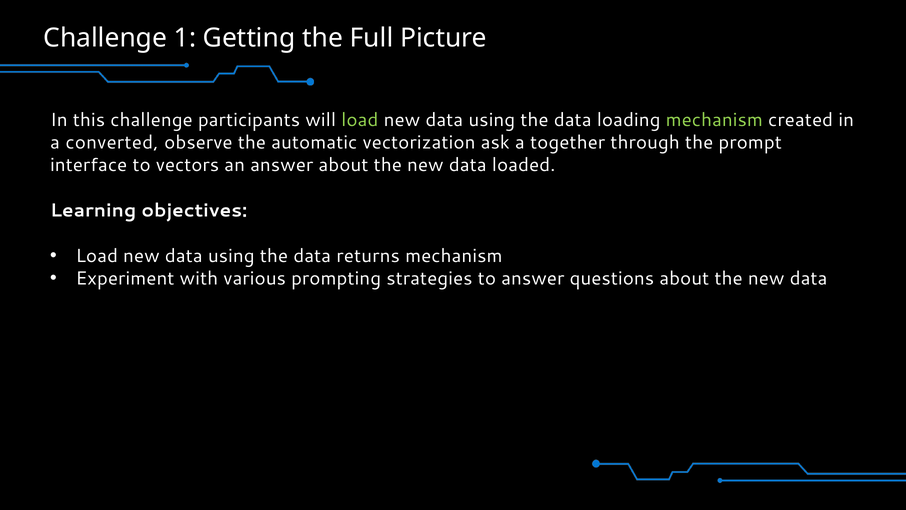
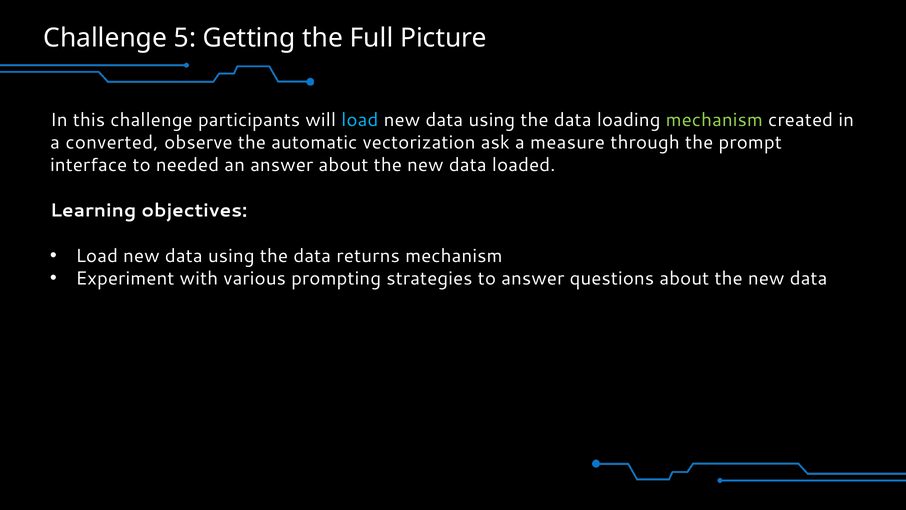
1: 1 -> 5
load at (360, 120) colour: light green -> light blue
together: together -> measure
vectors: vectors -> needed
